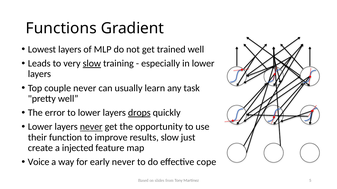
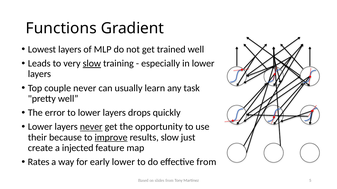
drops underline: present -> none
function: function -> because
improve underline: none -> present
Voice: Voice -> Rates
early never: never -> lower
effective cope: cope -> from
